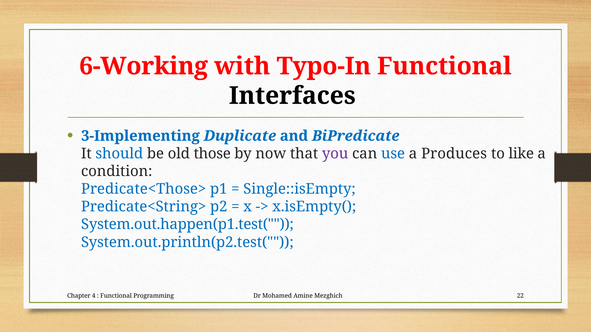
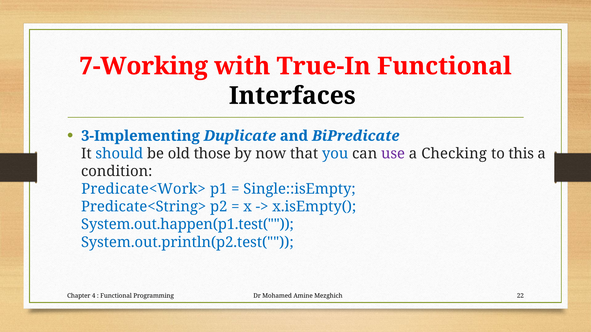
6-Working: 6-Working -> 7-Working
Typo-In: Typo-In -> True-In
you colour: purple -> blue
use colour: blue -> purple
Produces: Produces -> Checking
like: like -> this
Predicate<Those>: Predicate<Those> -> Predicate<Work>
